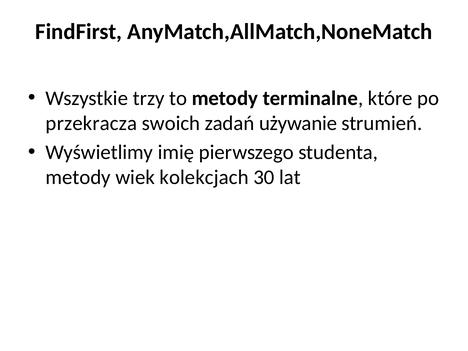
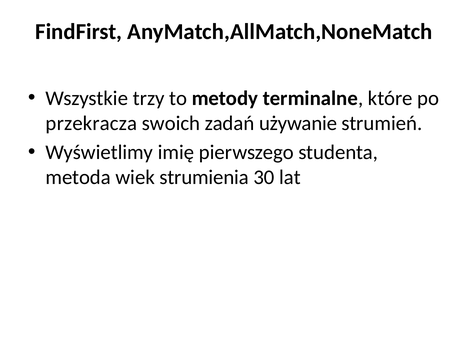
metody at (78, 177): metody -> metoda
kolekcjach: kolekcjach -> strumienia
